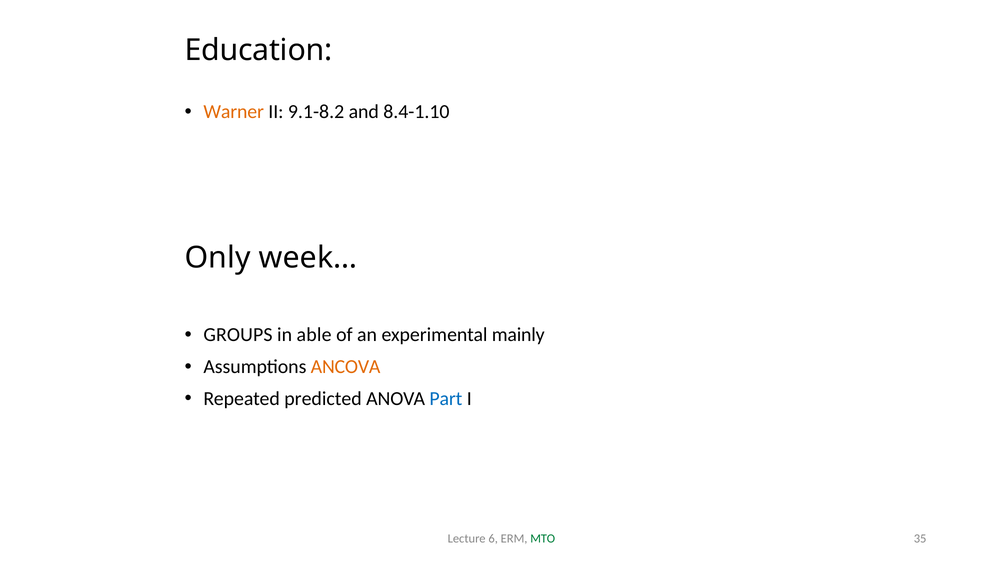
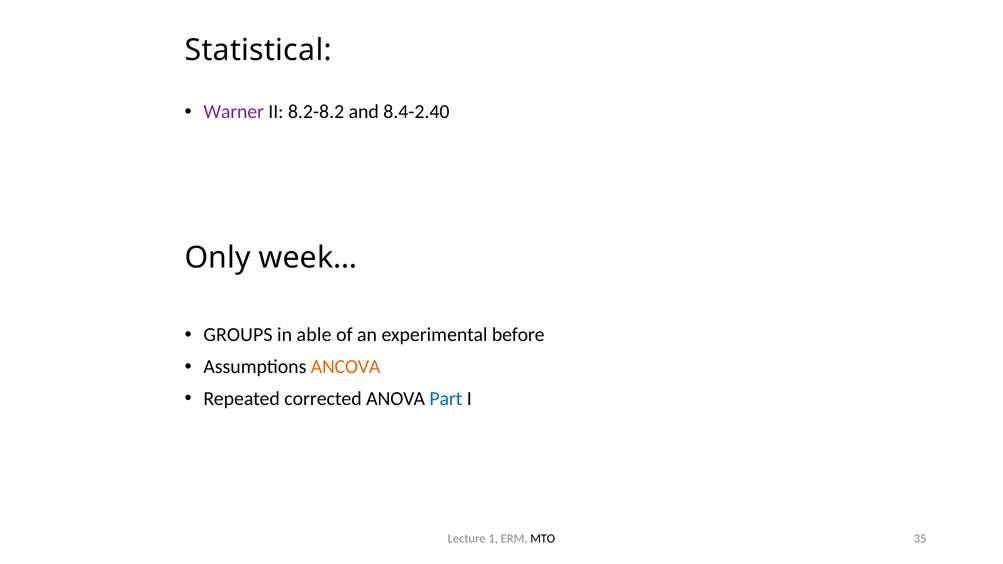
Education: Education -> Statistical
Warner colour: orange -> purple
9.1-8.2: 9.1-8.2 -> 8.2-8.2
8.4-1.10: 8.4-1.10 -> 8.4-2.40
mainly: mainly -> before
predicted: predicted -> corrected
6: 6 -> 1
MTO colour: green -> black
